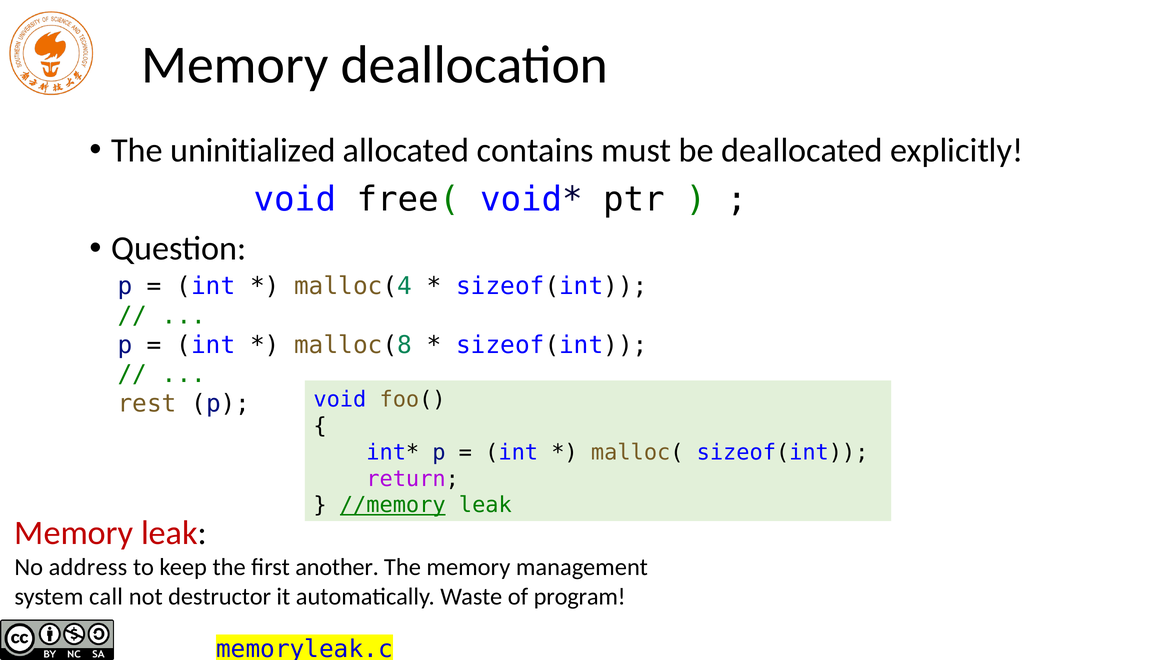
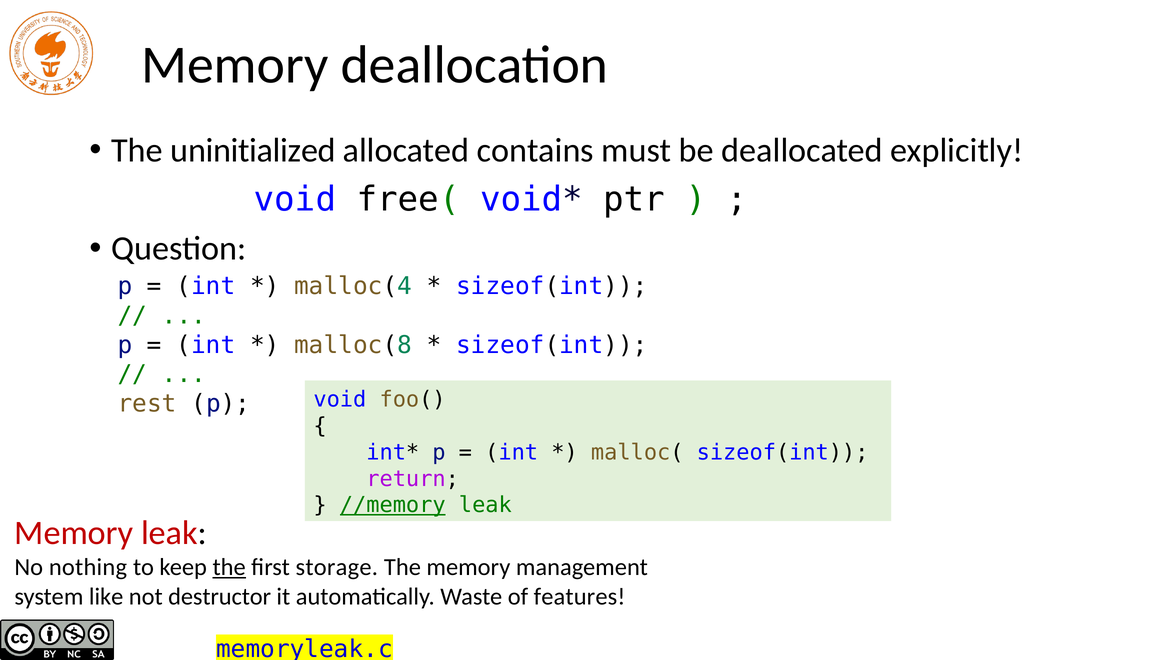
address: address -> nothing
the at (229, 567) underline: none -> present
another: another -> storage
call: call -> like
program: program -> features
